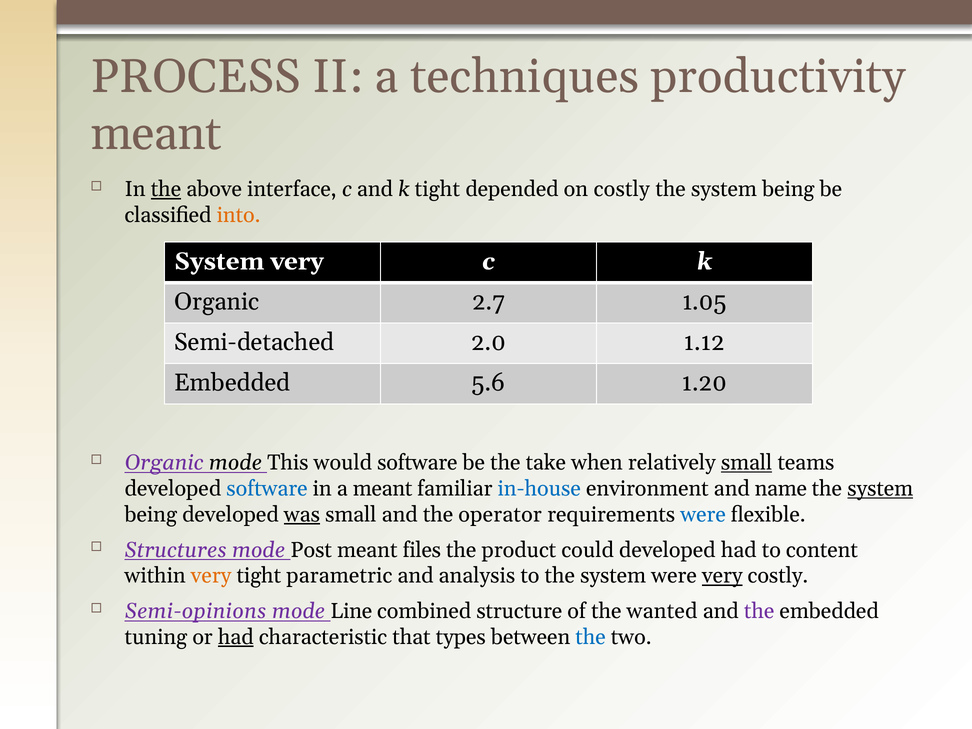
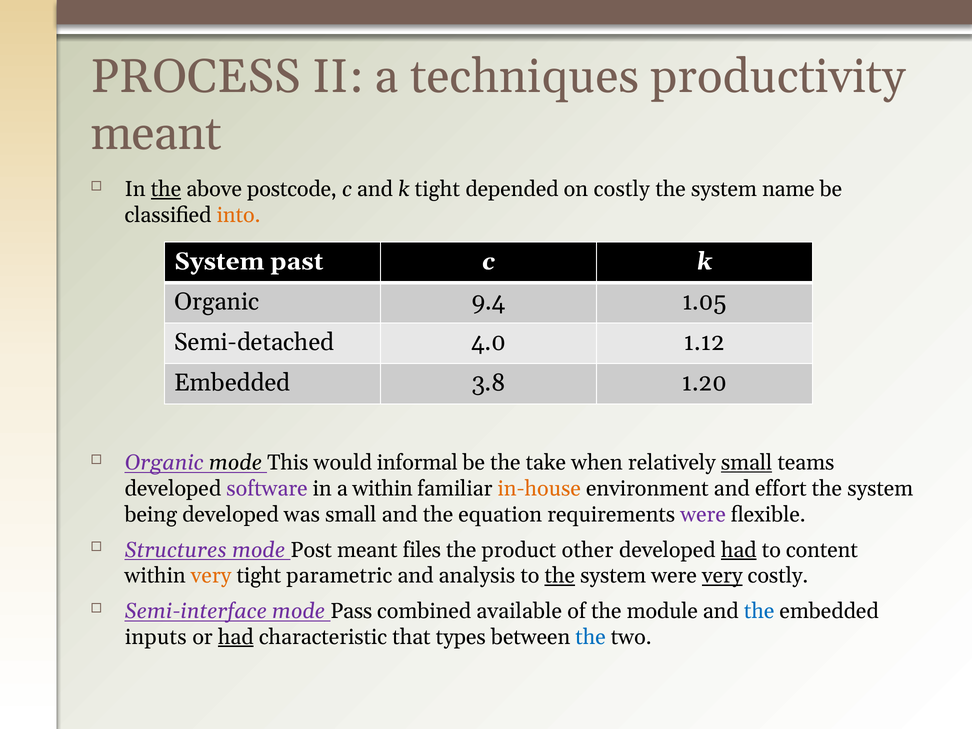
interface: interface -> postcode
being at (788, 189): being -> name
System very: very -> past
2.7: 2.7 -> 9.4
2.0: 2.0 -> 4.0
5.6: 5.6 -> 3.8
would software: software -> informal
software at (267, 489) colour: blue -> purple
a meant: meant -> within
in-house colour: blue -> orange
name: name -> effort
system at (880, 489) underline: present -> none
was underline: present -> none
operator: operator -> equation
were at (703, 515) colour: blue -> purple
could: could -> other
had at (739, 550) underline: none -> present
the at (560, 576) underline: none -> present
Semi-opinions: Semi-opinions -> Semi-interface
Line: Line -> Pass
structure: structure -> available
wanted: wanted -> module
the at (759, 611) colour: purple -> blue
tuning: tuning -> inputs
